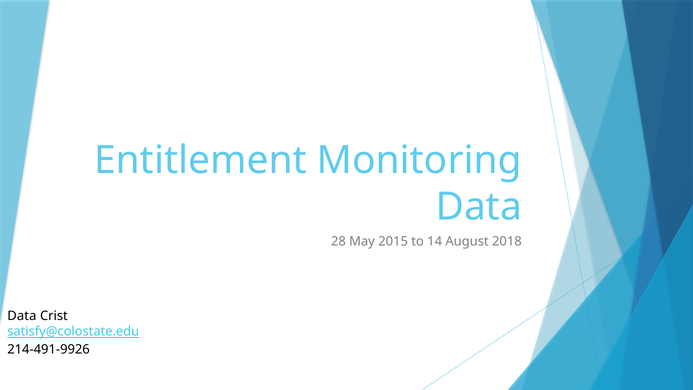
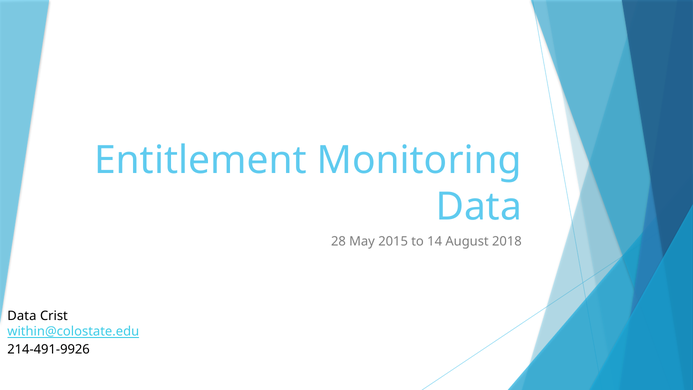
satisfy@colostate.edu: satisfy@colostate.edu -> within@colostate.edu
